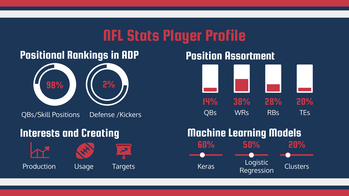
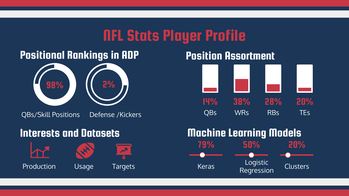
Creating: Creating -> Datasets
60%: 60% -> 79%
